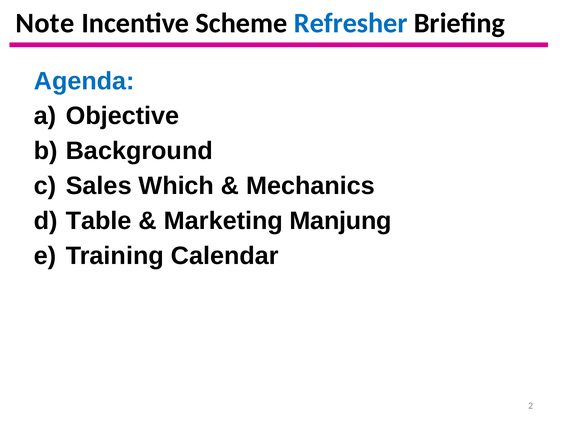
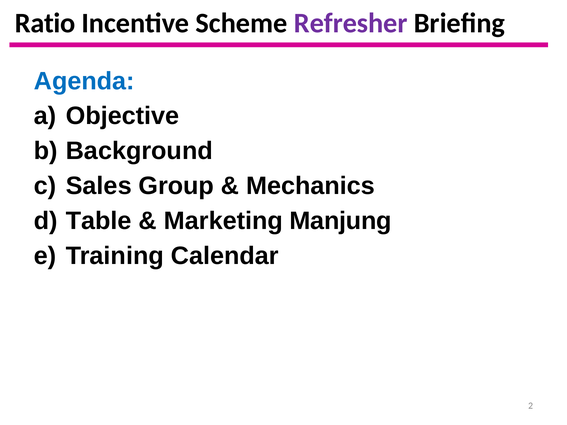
Note: Note -> Ratio
Refresher colour: blue -> purple
Which: Which -> Group
